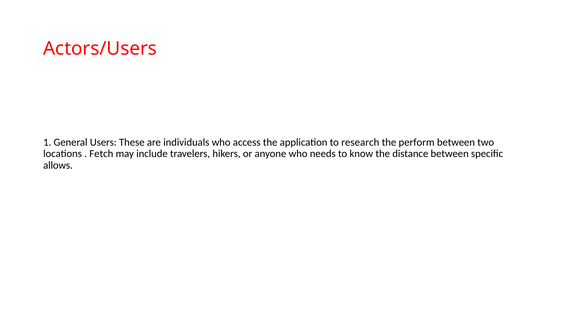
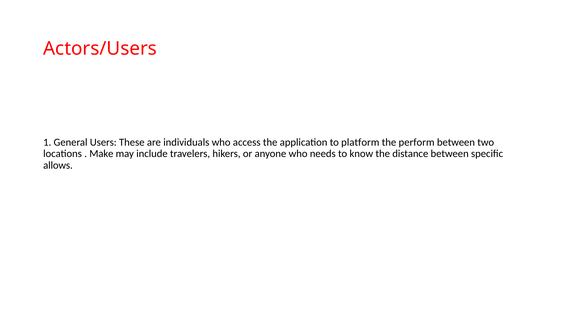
research: research -> platform
Fetch: Fetch -> Make
